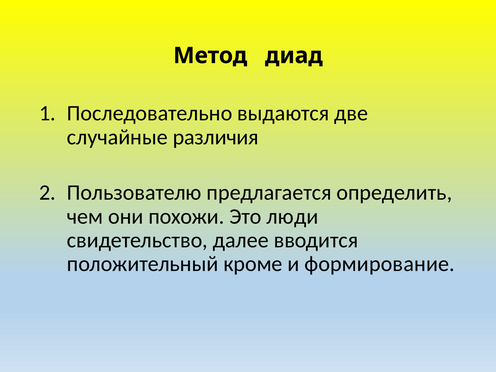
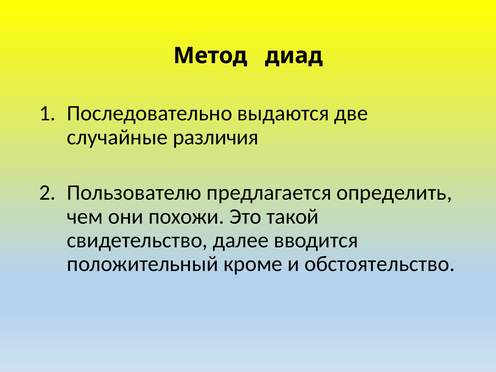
люди: люди -> такой
формирование: формирование -> обстоятельство
